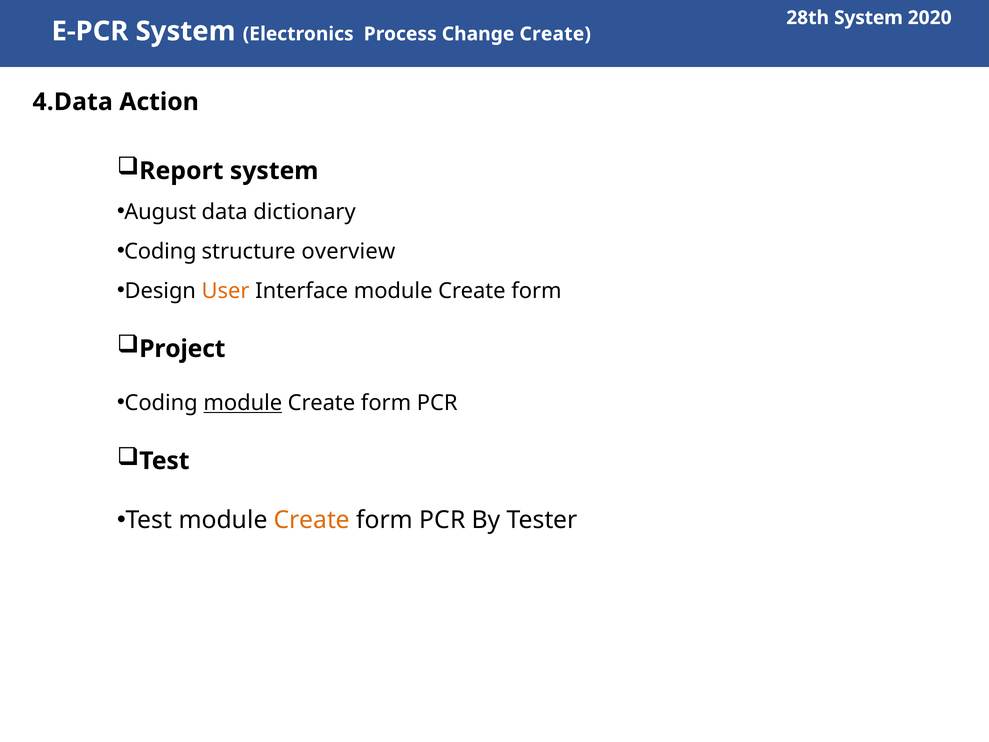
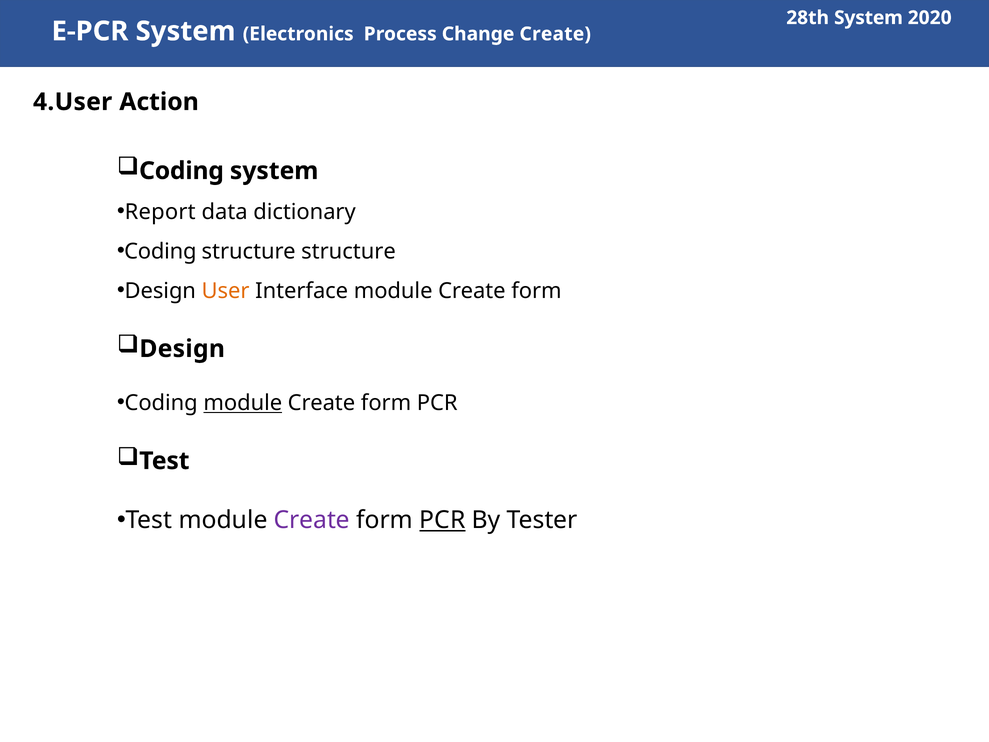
4.Data: 4.Data -> 4.User
Report at (181, 171): Report -> Coding
August: August -> Report
structure overview: overview -> structure
Project at (182, 349): Project -> Design
Create at (312, 520) colour: orange -> purple
PCR at (442, 520) underline: none -> present
